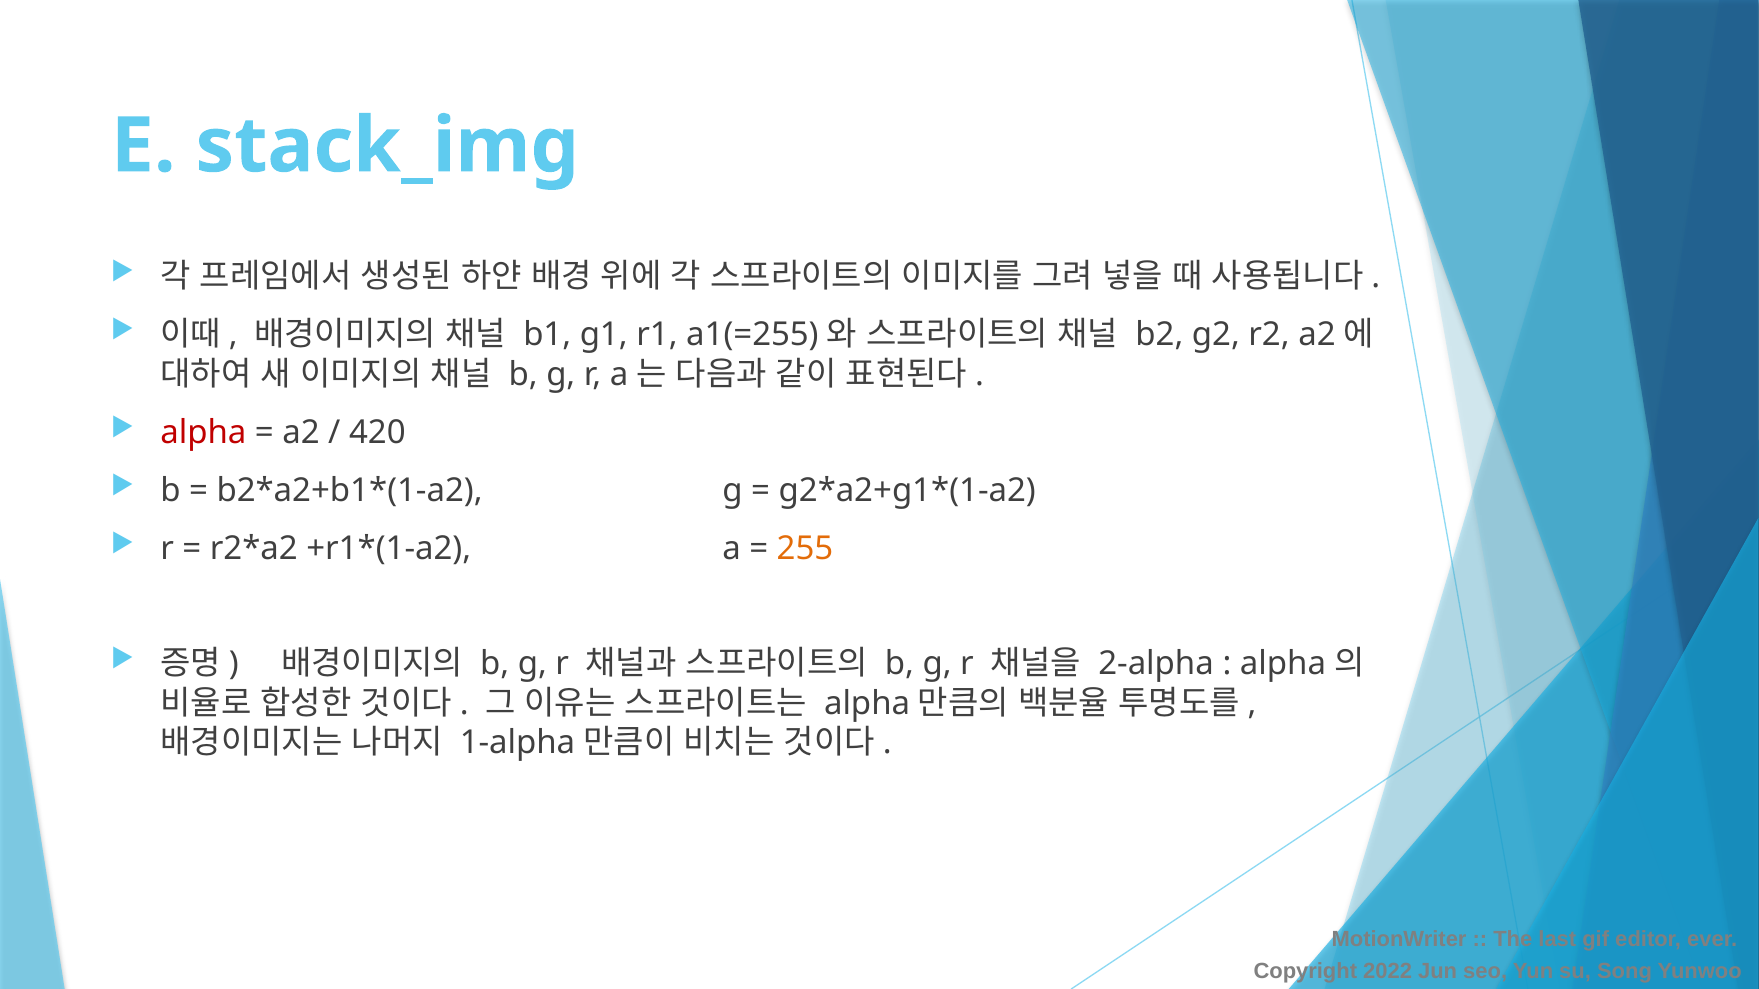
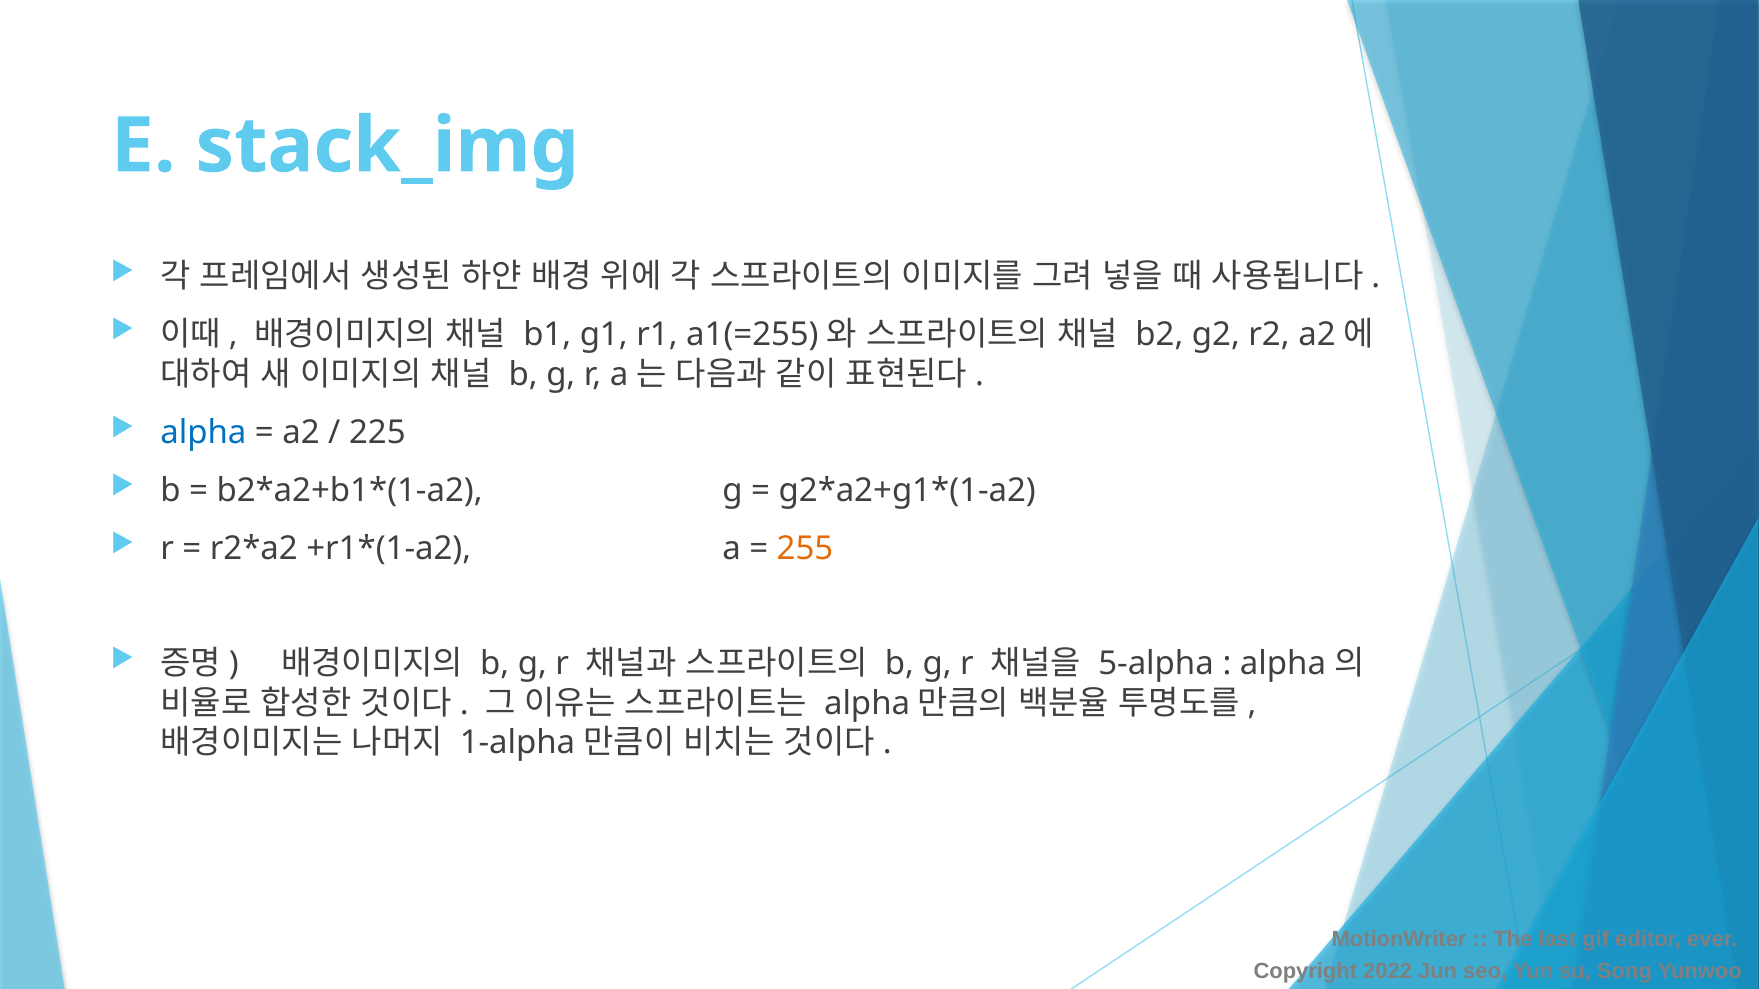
alpha colour: red -> blue
420: 420 -> 225
2-alpha: 2-alpha -> 5-alpha
